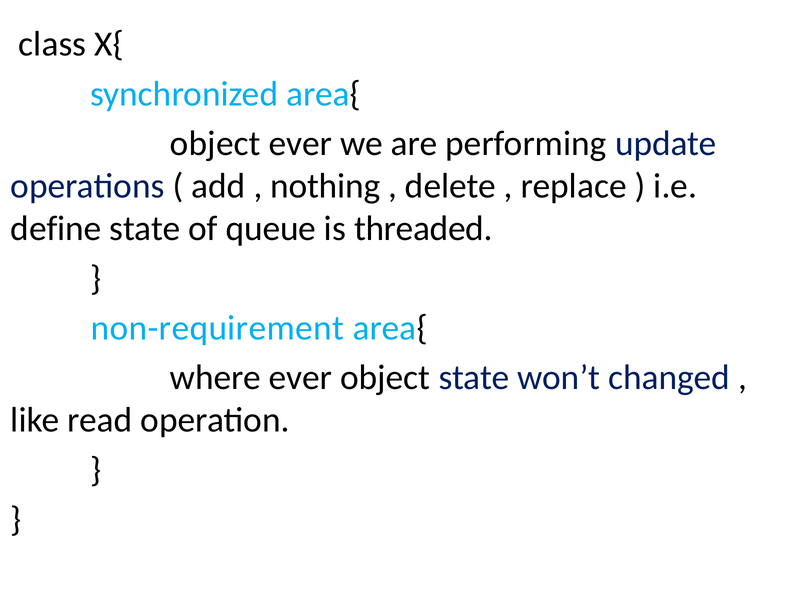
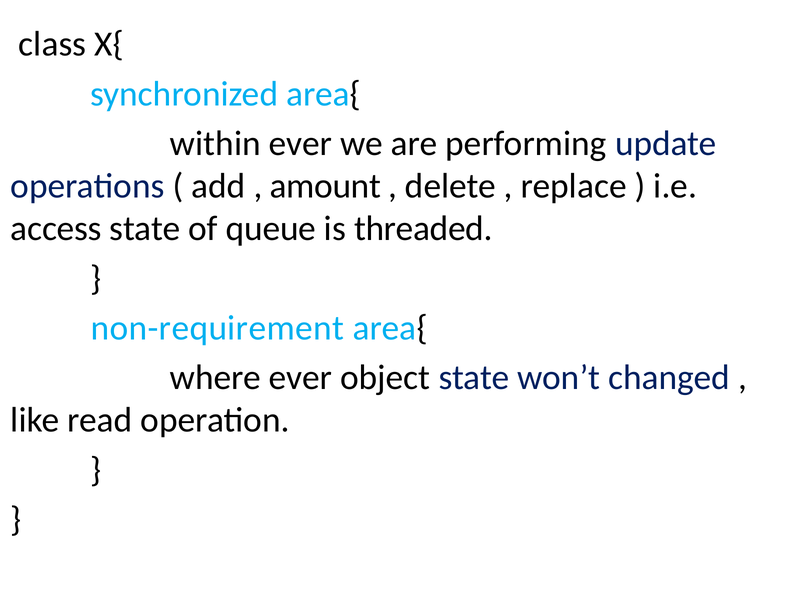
object at (215, 143): object -> within
nothing: nothing -> amount
define: define -> access
